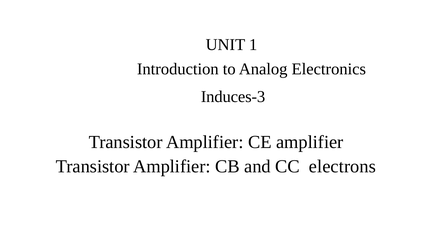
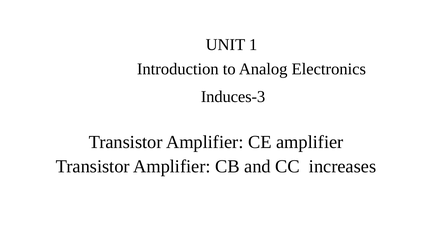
electrons: electrons -> increases
